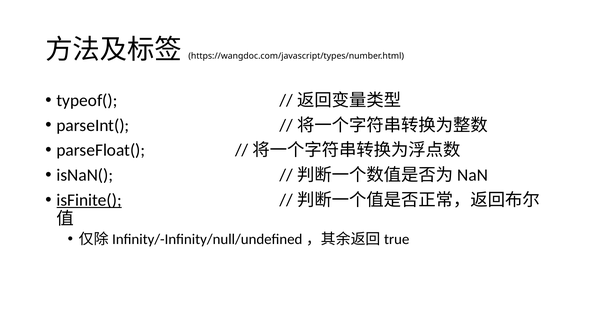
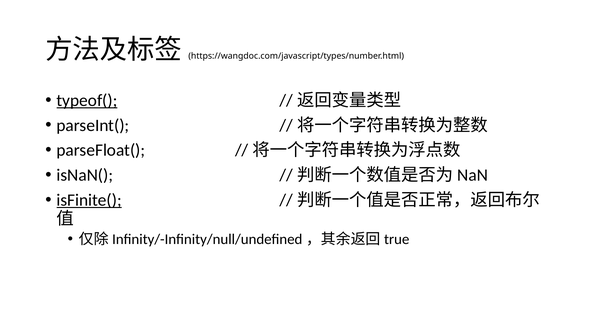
typeof( underline: none -> present
